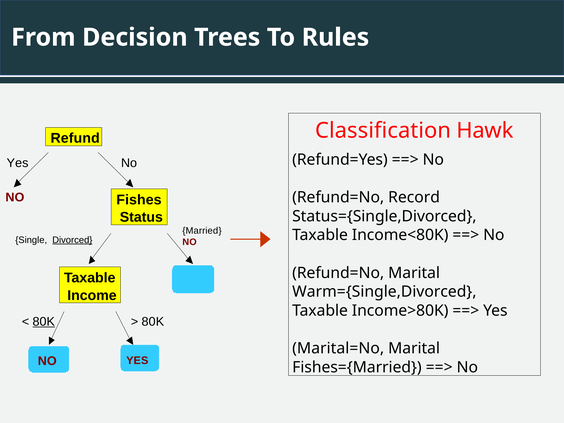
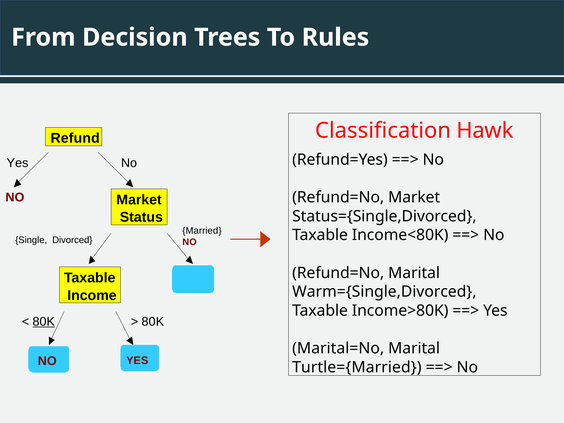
Refund=No Record: Record -> Market
Fishes at (139, 200): Fishes -> Market
Divorced underline: present -> none
Fishes={Married: Fishes={Married -> Turtle={Married
